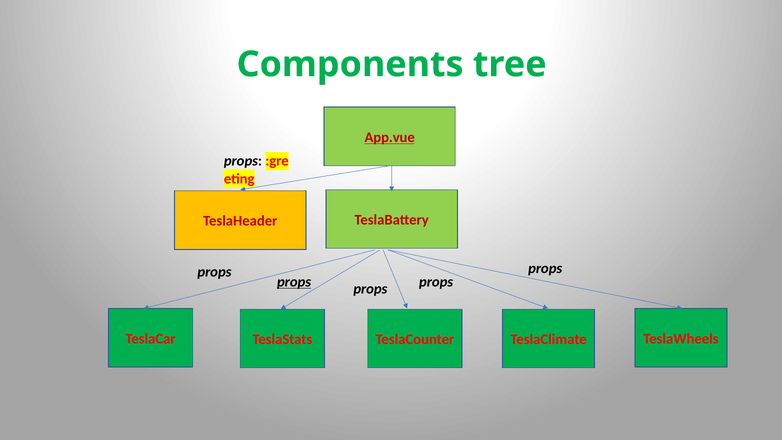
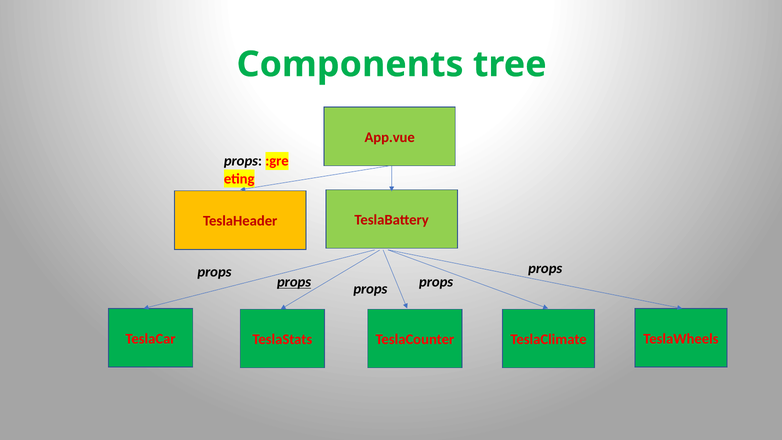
App.vue underline: present -> none
